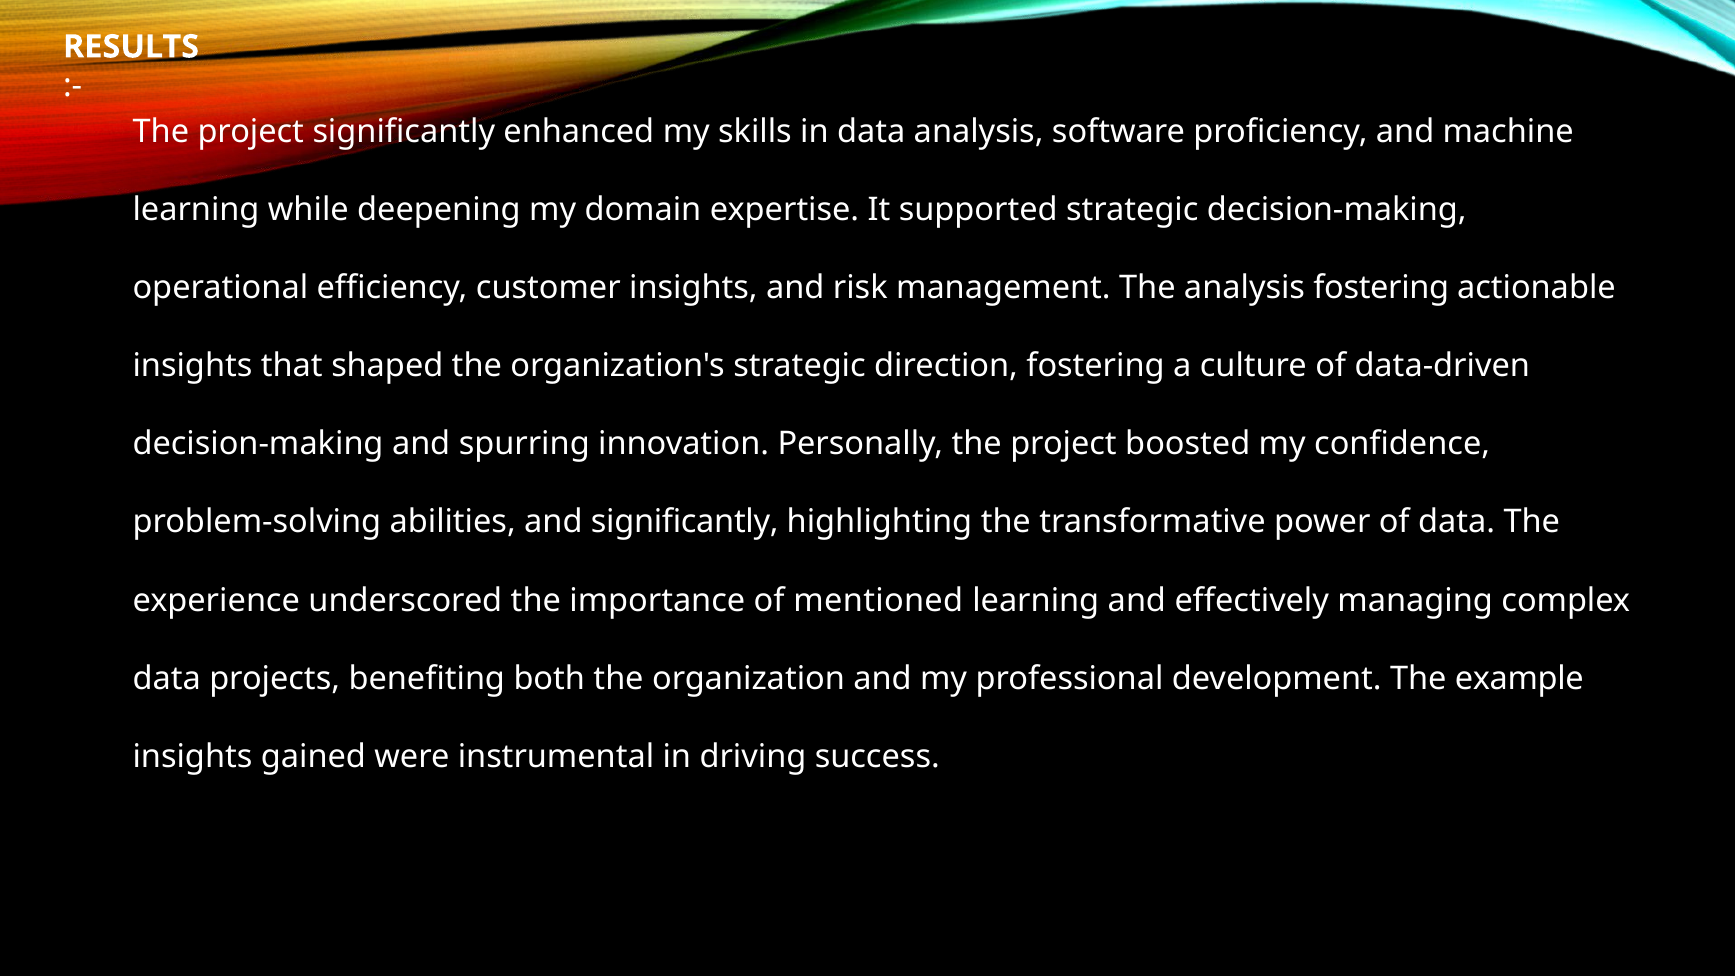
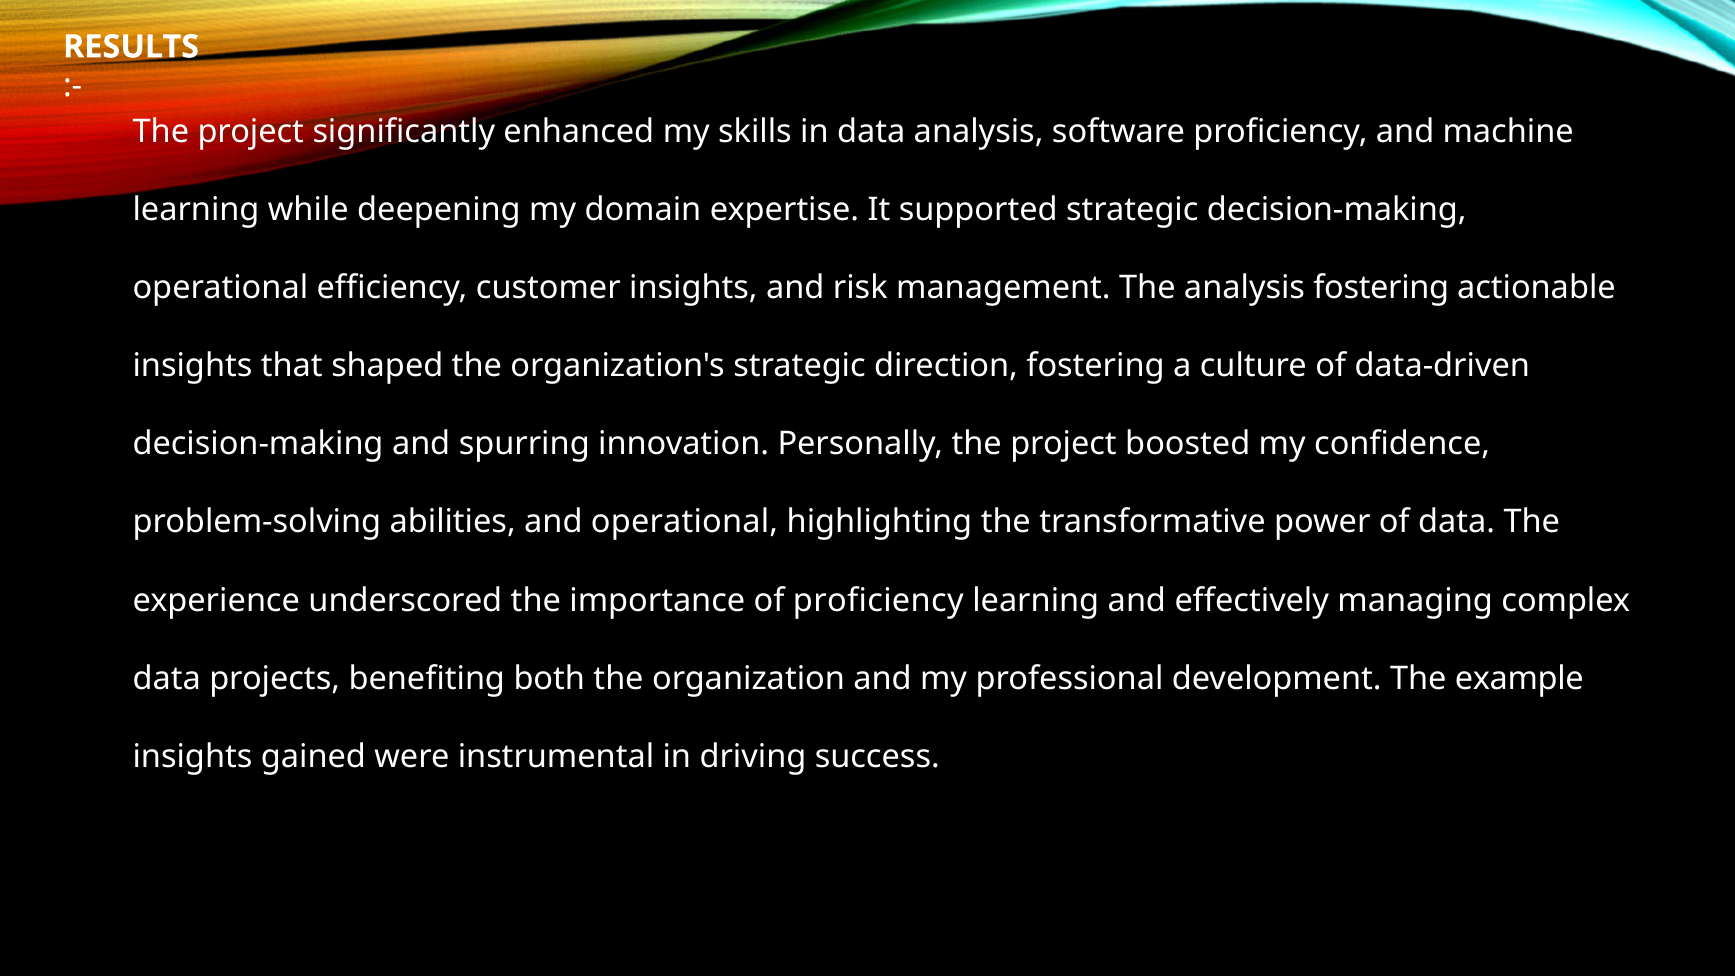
and significantly: significantly -> operational
of mentioned: mentioned -> proficiency
